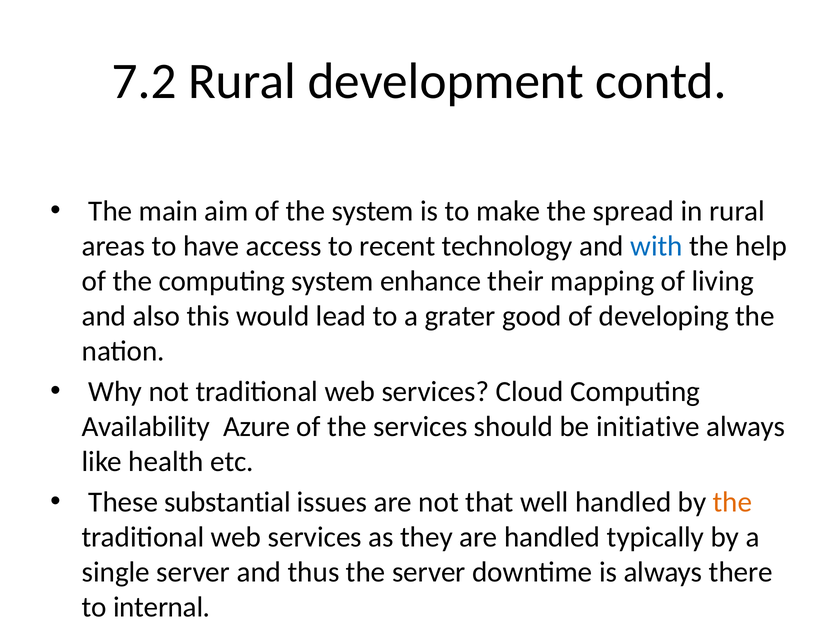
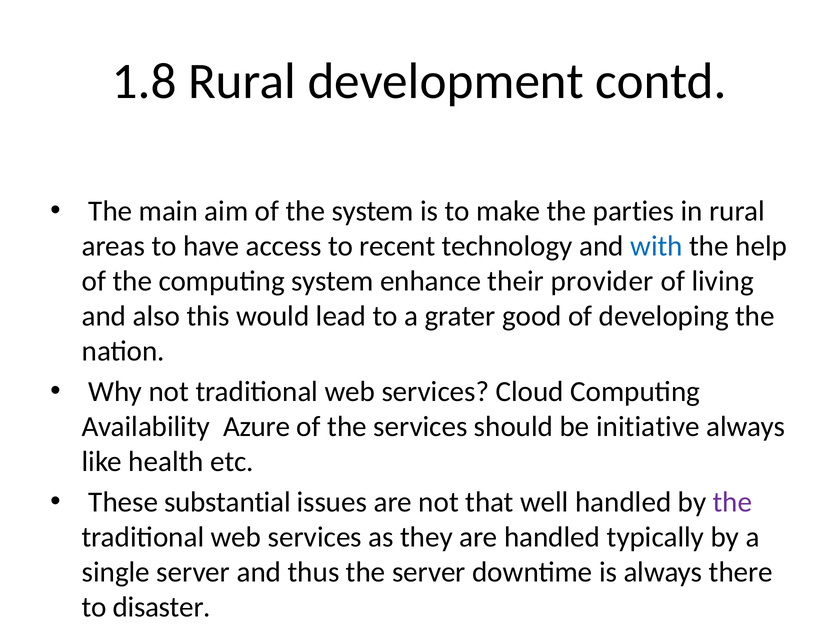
7.2: 7.2 -> 1.8
spread: spread -> parties
mapping: mapping -> provider
the at (733, 503) colour: orange -> purple
internal: internal -> disaster
